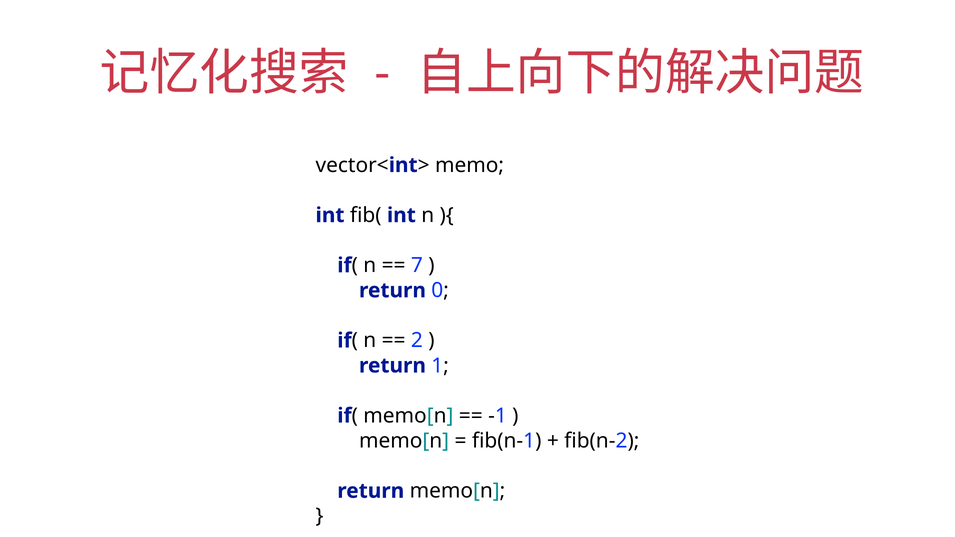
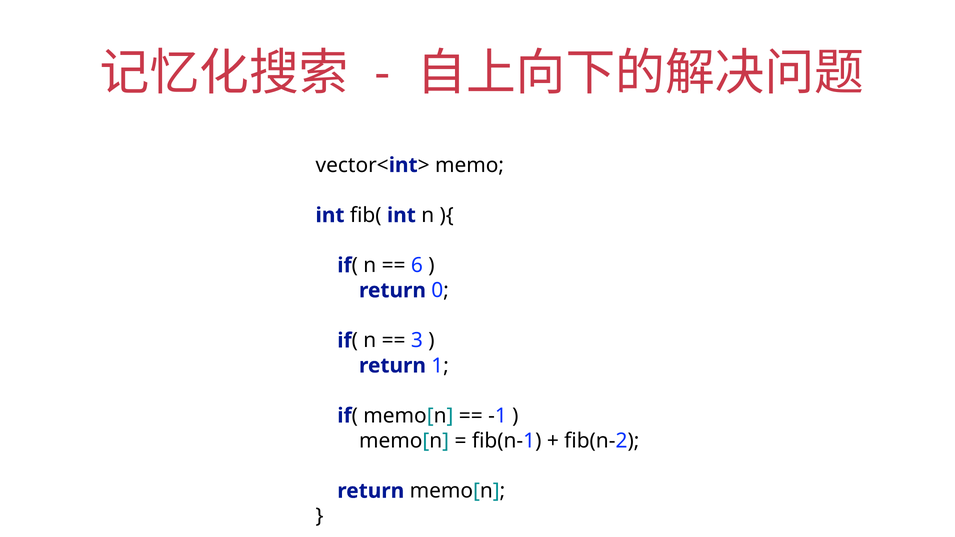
7: 7 -> 6
2: 2 -> 3
